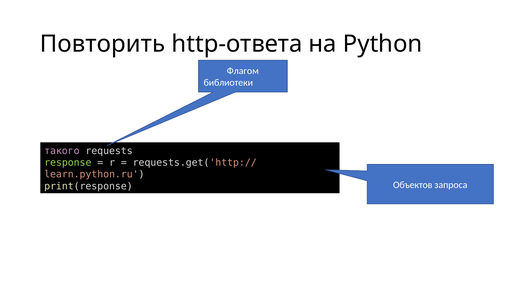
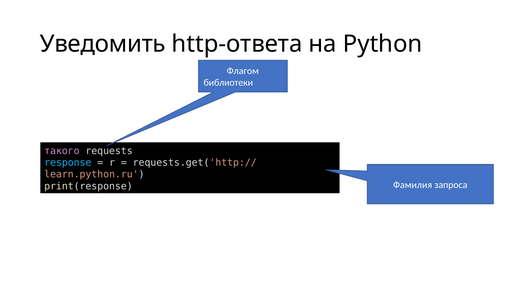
Повторить: Повторить -> Уведомить
response colour: light green -> light blue
Объектов: Объектов -> Фамилия
